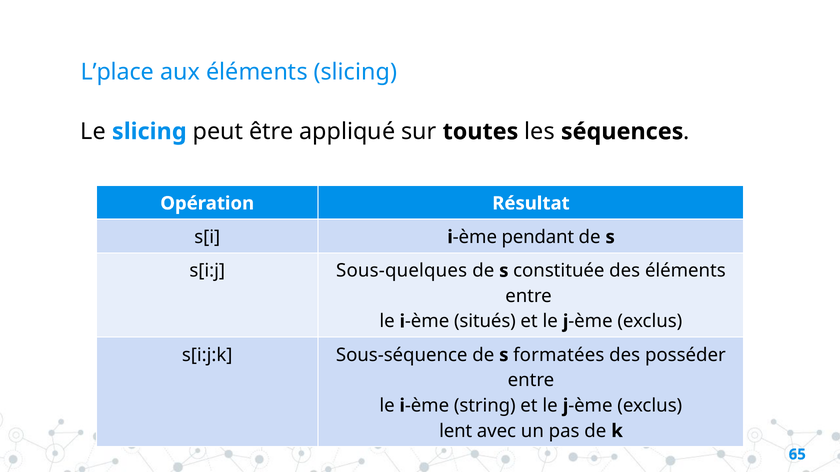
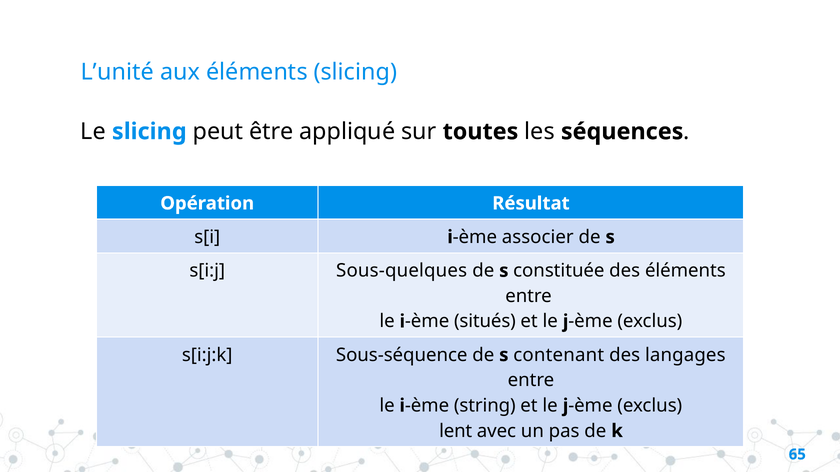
L’place: L’place -> L’unité
pendant: pendant -> associer
formatées: formatées -> contenant
posséder: posséder -> langages
